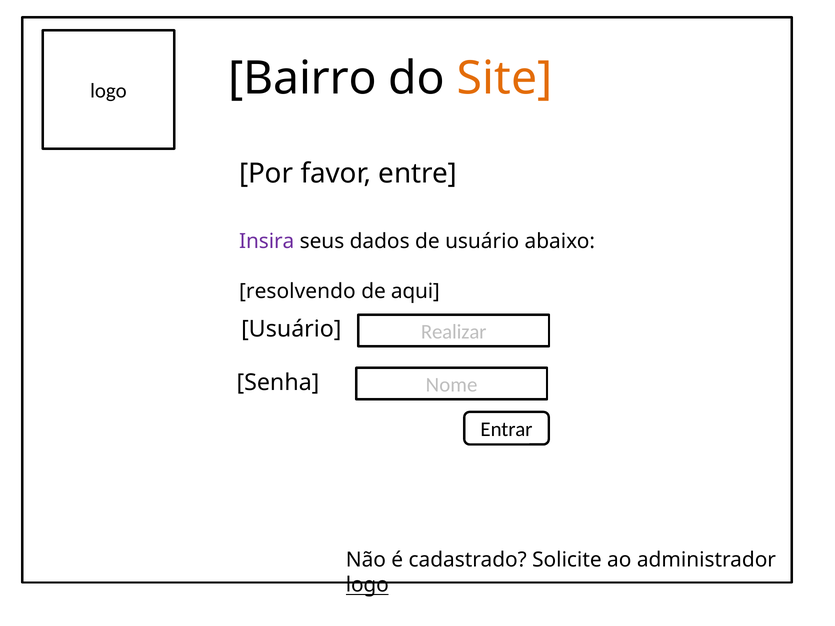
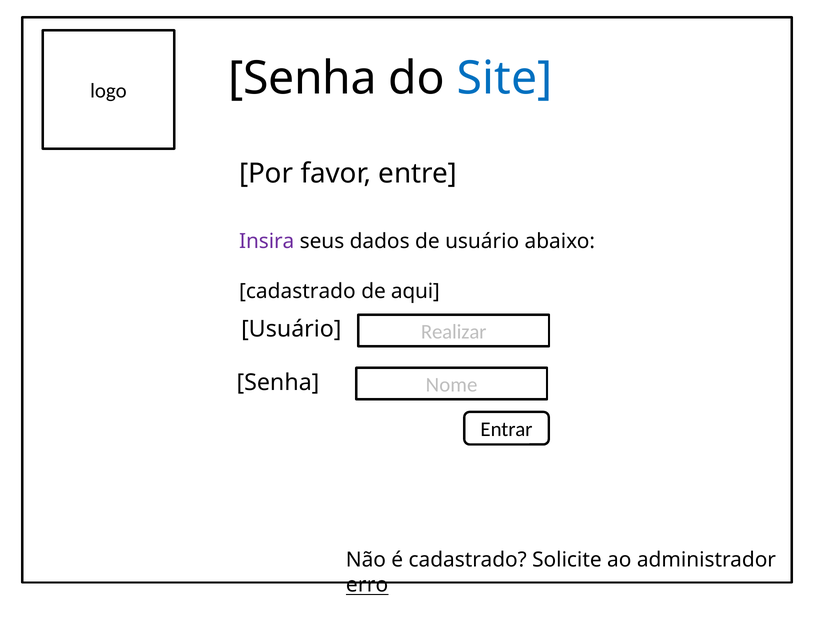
logo Bairro: Bairro -> Senha
Site colour: orange -> blue
resolvendo at (297, 292): resolvendo -> cadastrado
logo at (367, 585): logo -> erro
